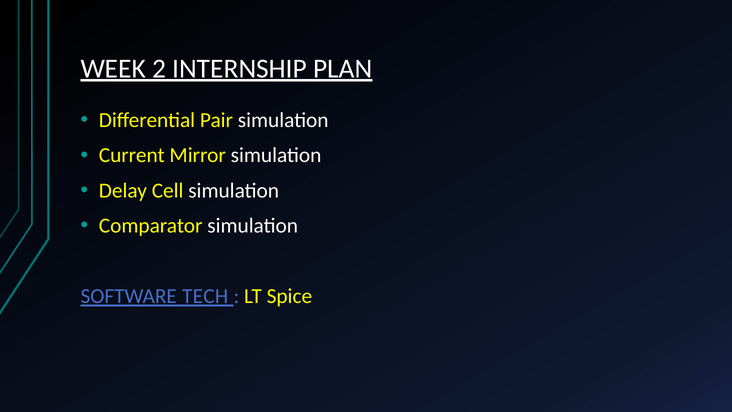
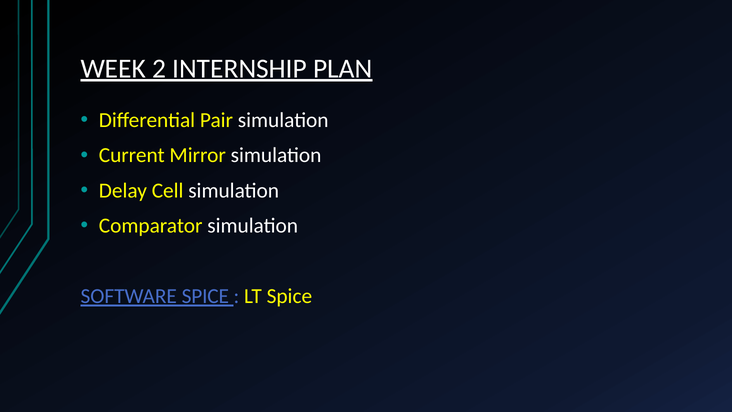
SOFTWARE TECH: TECH -> SPICE
